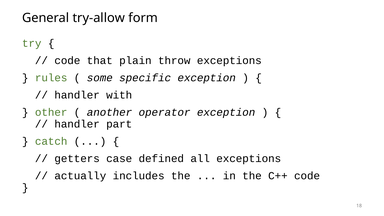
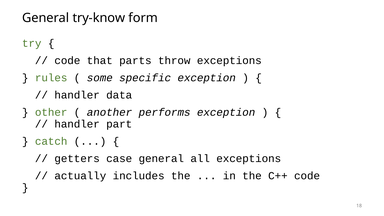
try-allow: try-allow -> try-know
plain: plain -> parts
with: with -> data
operator: operator -> performs
case defined: defined -> general
